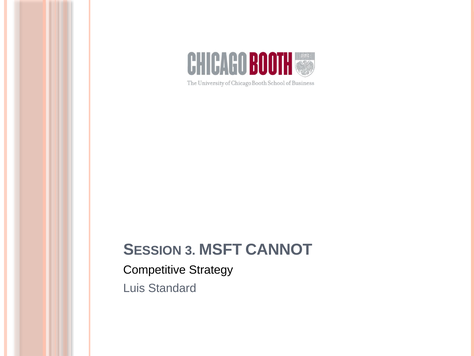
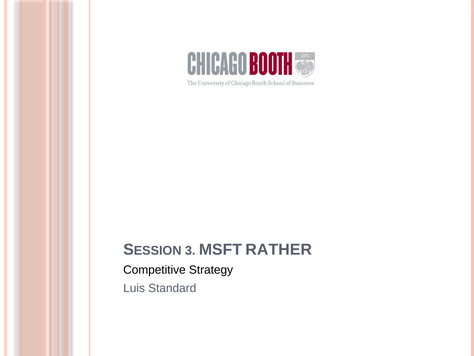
CANNOT: CANNOT -> RATHER
